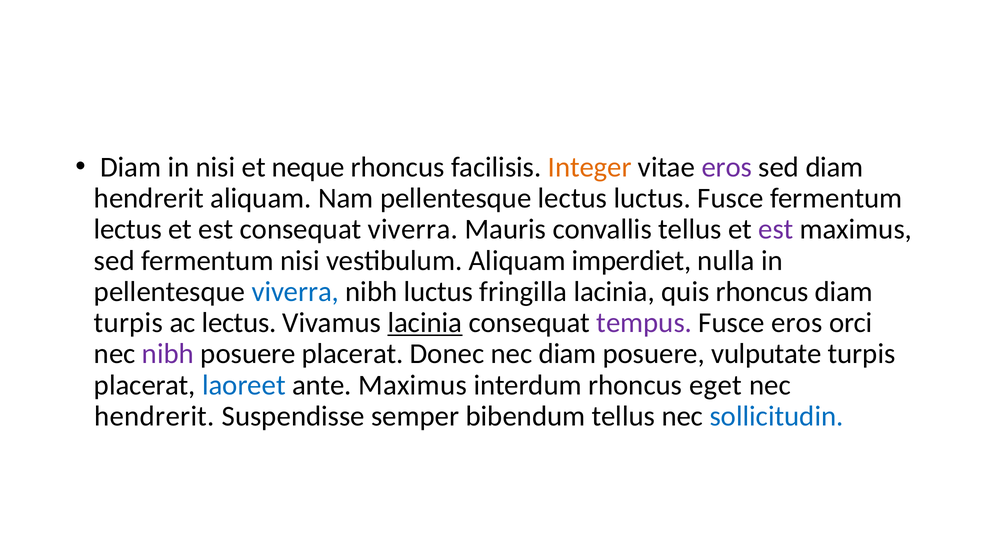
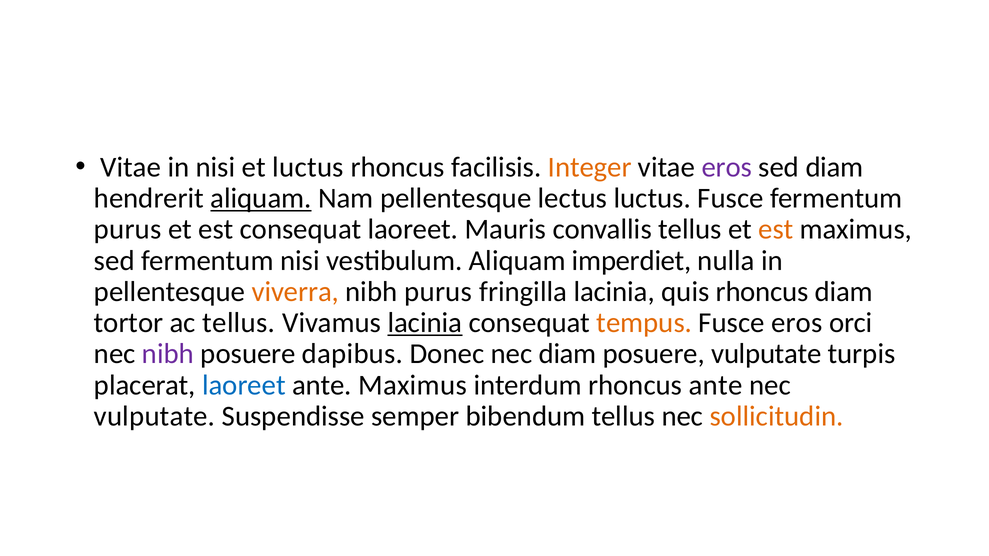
Diam at (131, 167): Diam -> Vitae
et neque: neque -> luctus
aliquam at (261, 198) underline: none -> present
lectus at (128, 230): lectus -> purus
consequat viverra: viverra -> laoreet
est at (776, 230) colour: purple -> orange
viverra at (295, 292) colour: blue -> orange
nibh luctus: luctus -> purus
turpis at (128, 323): turpis -> tortor
ac lectus: lectus -> tellus
tempus colour: purple -> orange
posuere placerat: placerat -> dapibus
rhoncus eget: eget -> ante
hendrerit at (155, 416): hendrerit -> vulputate
sollicitudin colour: blue -> orange
